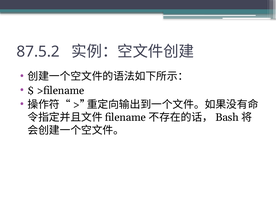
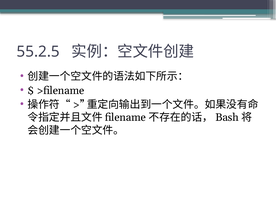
87.5.2: 87.5.2 -> 55.2.5
